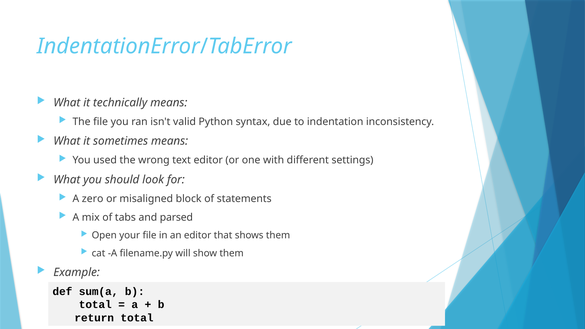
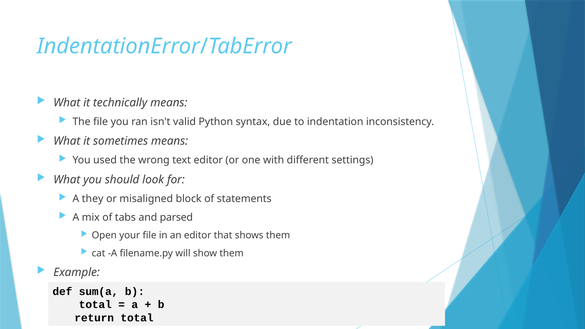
zero: zero -> they
